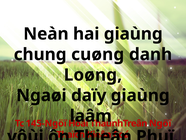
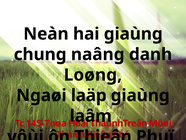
cuøng: cuøng -> naâng
daïy: daïy -> laäp
145-Ngöï: 145-Ngöï -> 145-Toøa
Ngöï: Ngöï -> Môøi
